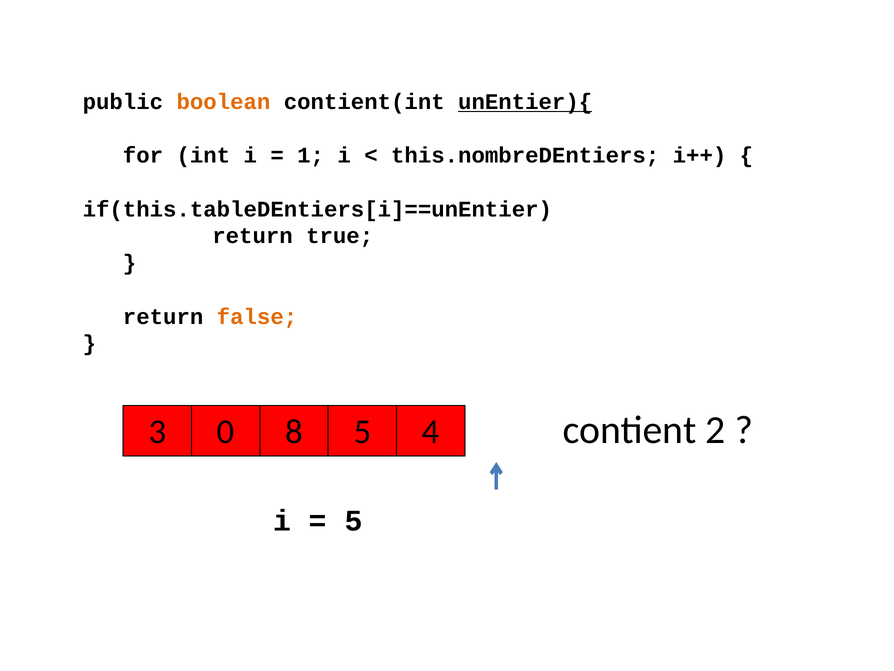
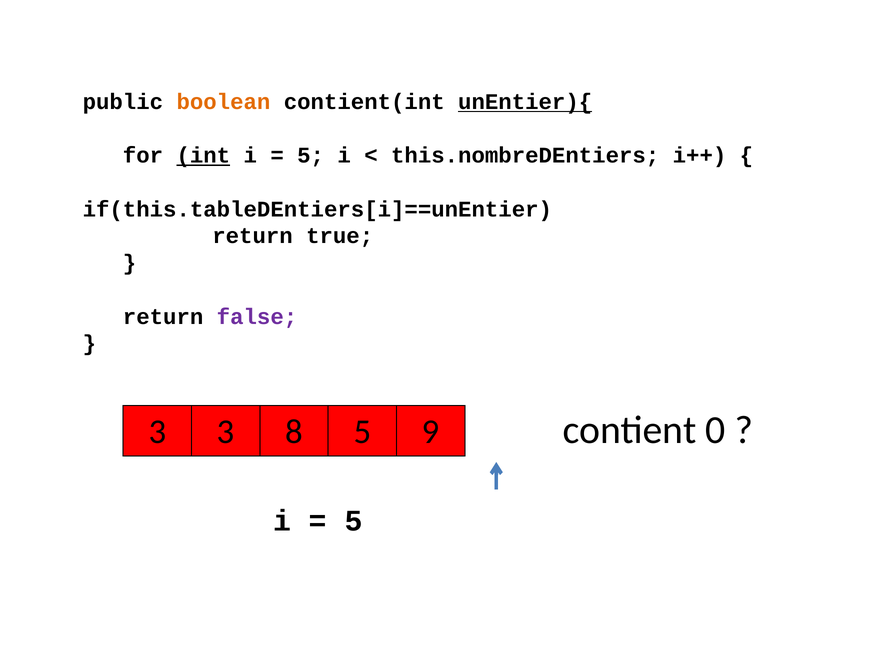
int underline: none -> present
1 at (311, 155): 1 -> 5
false colour: orange -> purple
3 0: 0 -> 3
4: 4 -> 9
2: 2 -> 0
